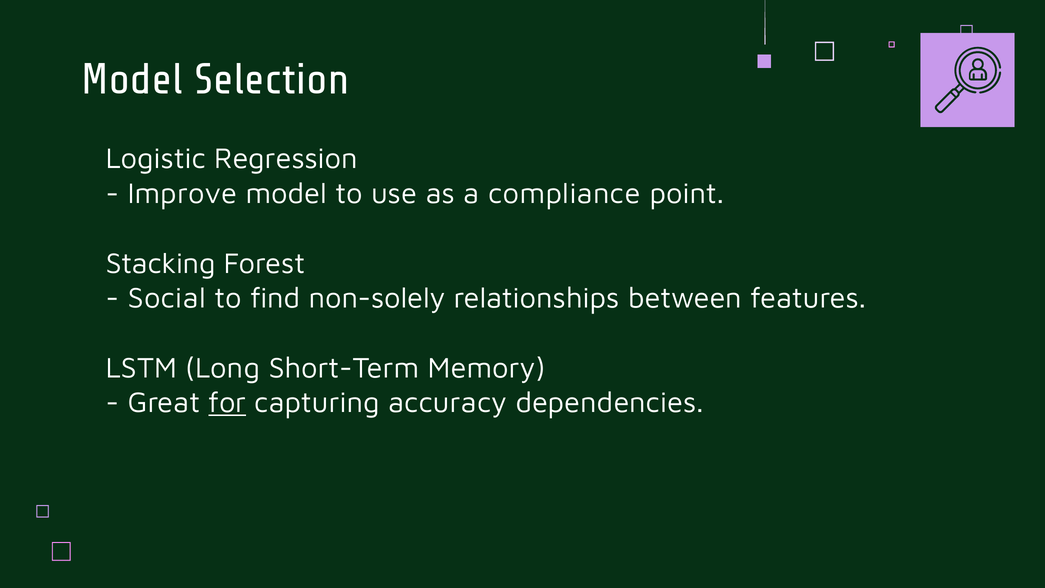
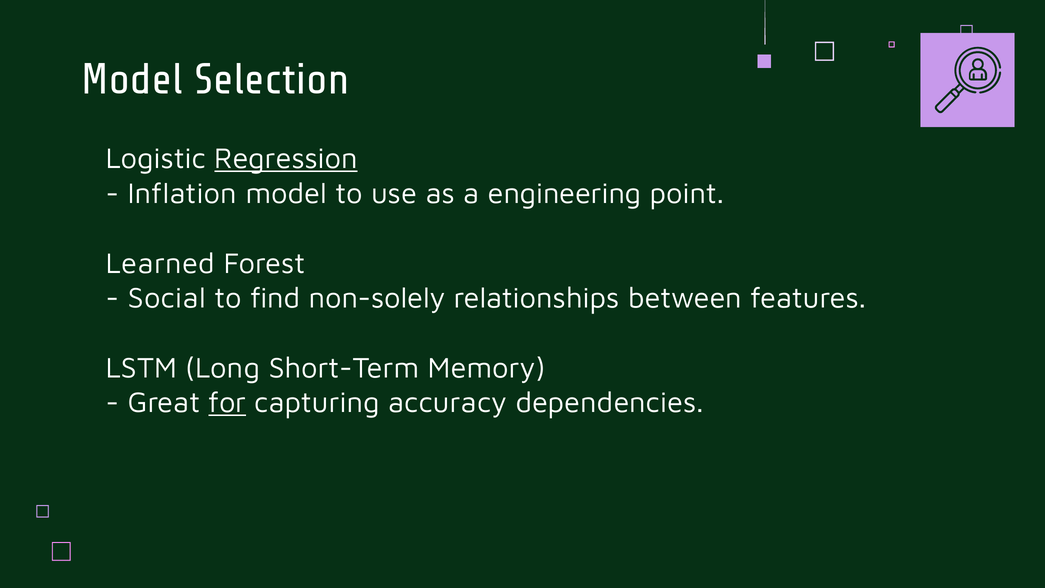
Regression underline: none -> present
Improve: Improve -> Inflation
compliance: compliance -> engineering
Stacking: Stacking -> Learned
